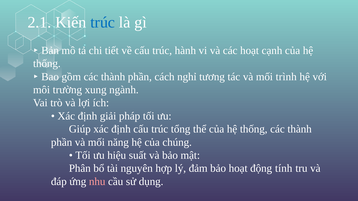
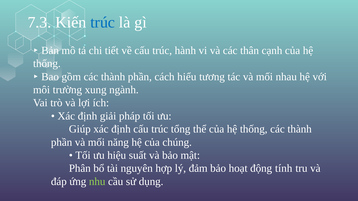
2.1: 2.1 -> 7.3
các hoạt: hoạt -> thân
nghỉ: nghỉ -> hiểu
trình: trình -> nhau
nhu colour: pink -> light green
